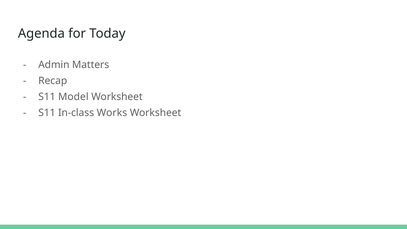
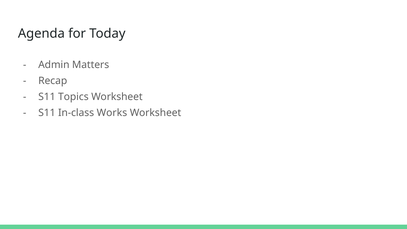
Model: Model -> Topics
